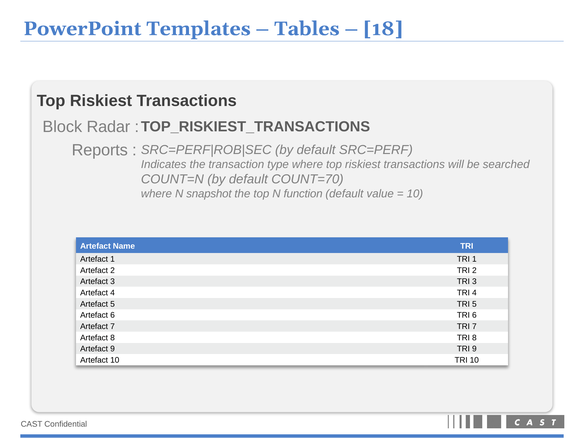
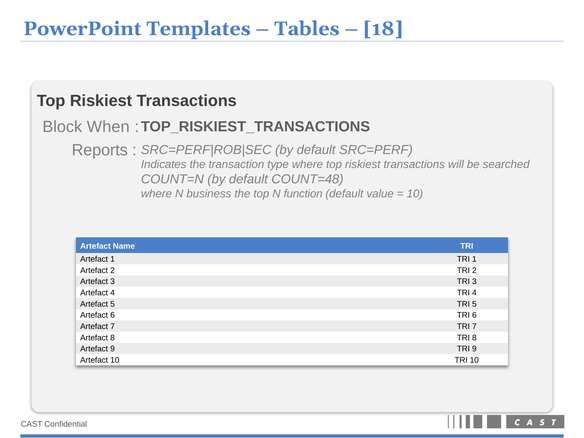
Radar: Radar -> When
COUNT=70: COUNT=70 -> COUNT=48
snapshot: snapshot -> business
